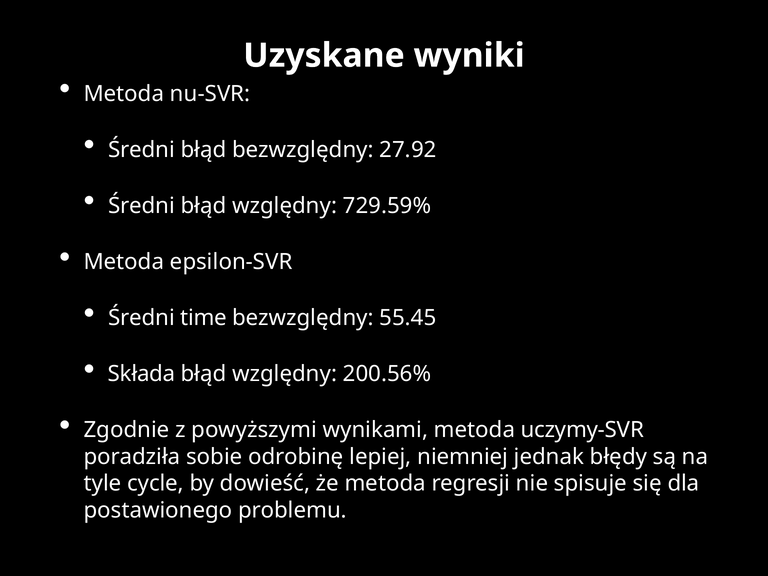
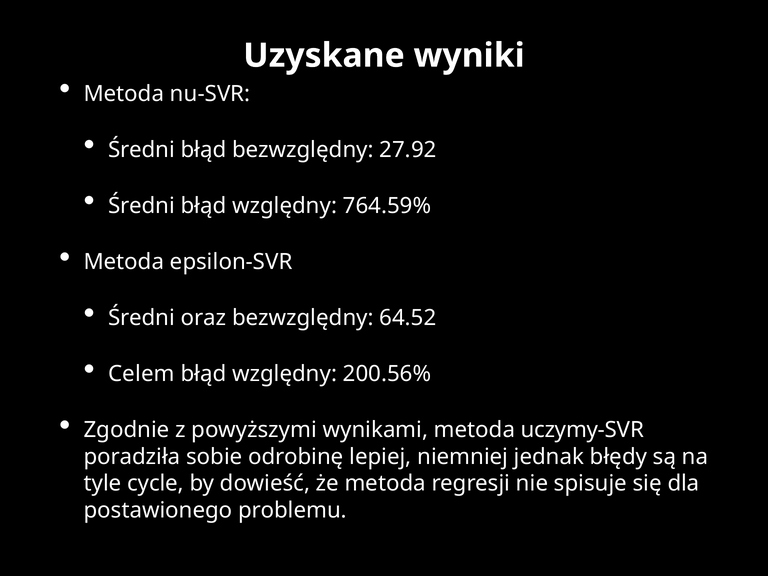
729.59%: 729.59% -> 764.59%
time: time -> oraz
55.45: 55.45 -> 64.52
Składa: Składa -> Celem
